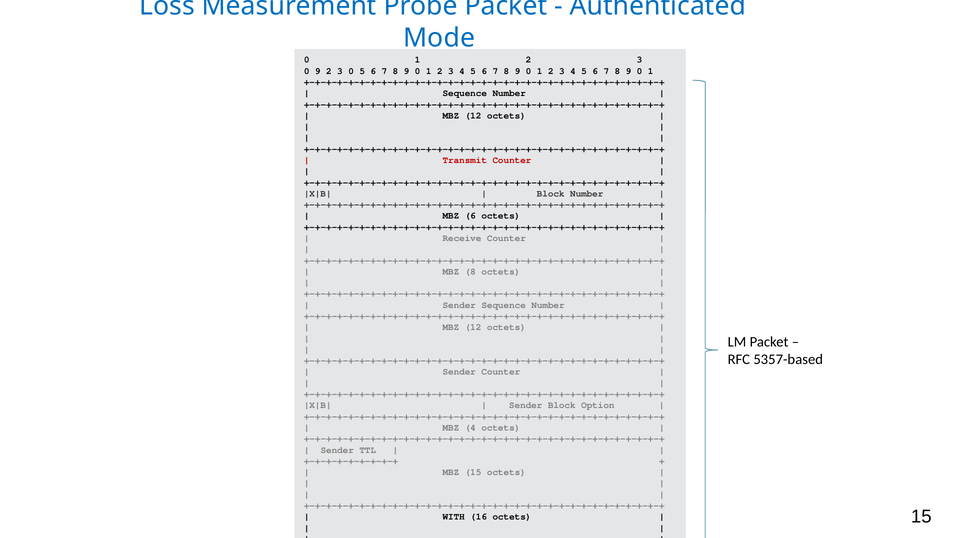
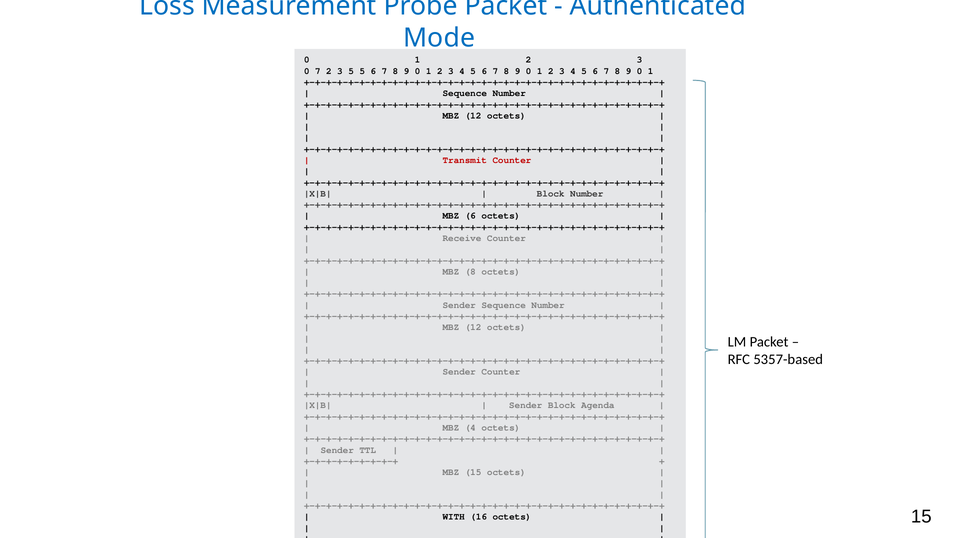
0 9: 9 -> 7
0 at (351, 71): 0 -> 5
Option: Option -> Agenda
